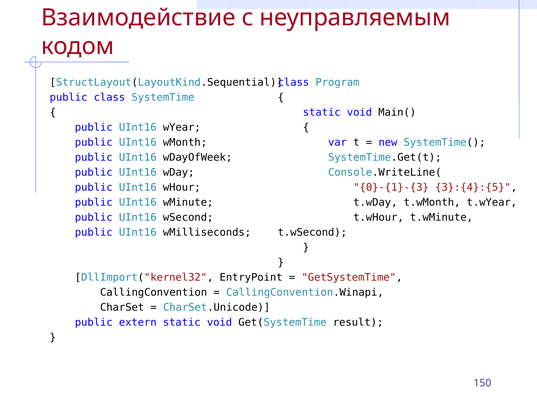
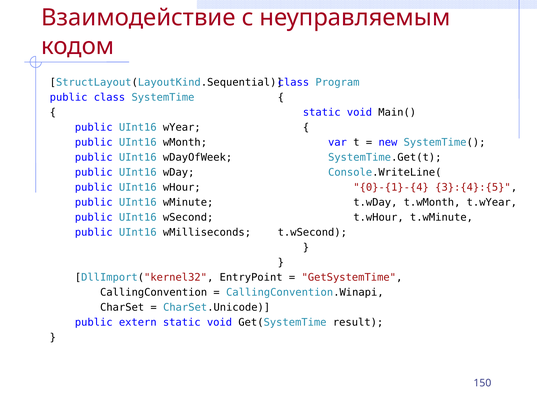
0}-{1}-{3: 0}-{1}-{3 -> 0}-{1}-{4
